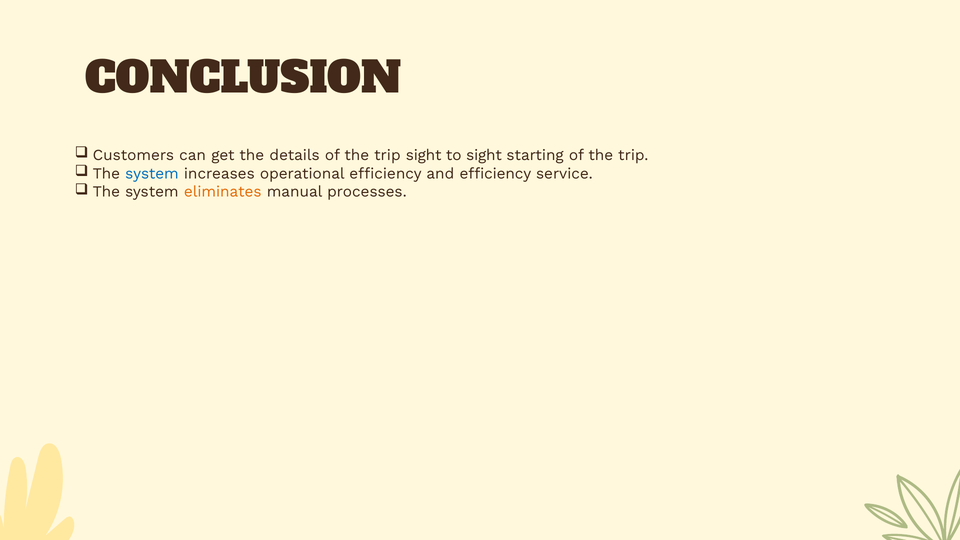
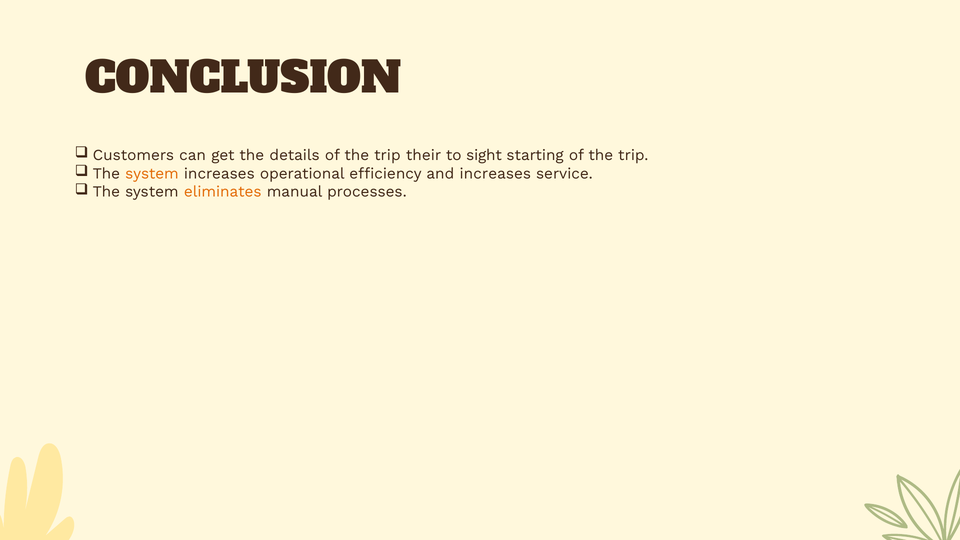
trip sight: sight -> their
system at (152, 174) colour: blue -> orange
and efficiency: efficiency -> increases
